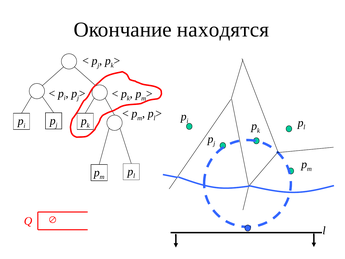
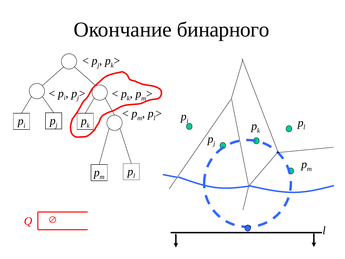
находятся: находятся -> бинарного
